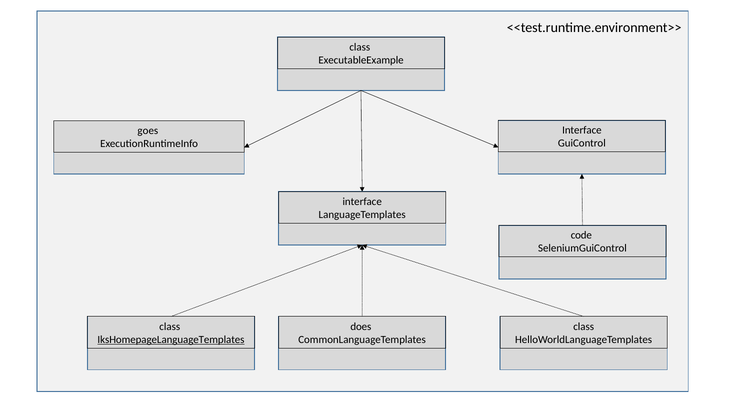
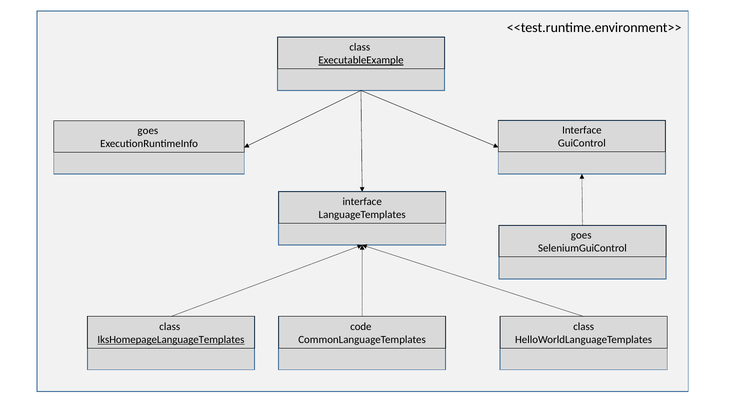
ExecutableExample underline: none -> present
code at (581, 235): code -> goes
does: does -> code
